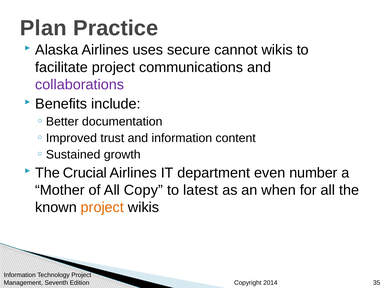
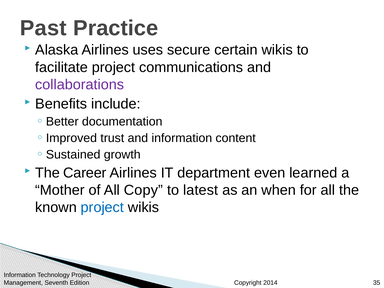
Plan: Plan -> Past
cannot: cannot -> certain
Crucial: Crucial -> Career
number: number -> learned
project at (102, 207) colour: orange -> blue
